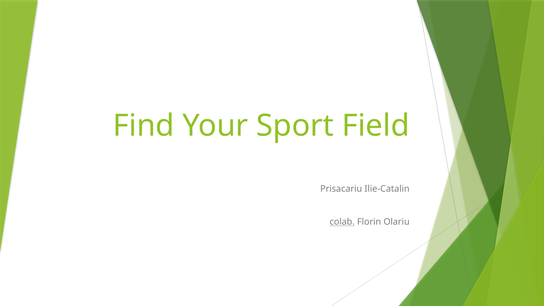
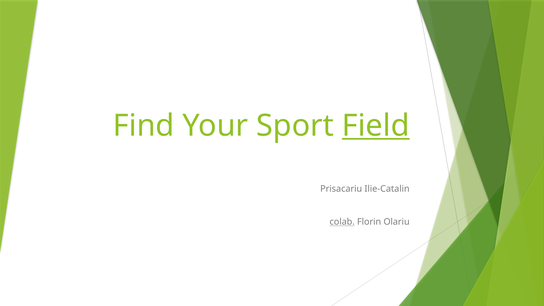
Field underline: none -> present
